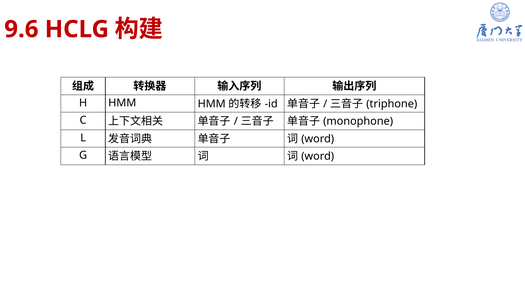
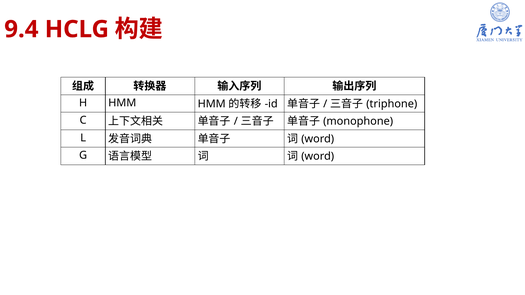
9.6: 9.6 -> 9.4
